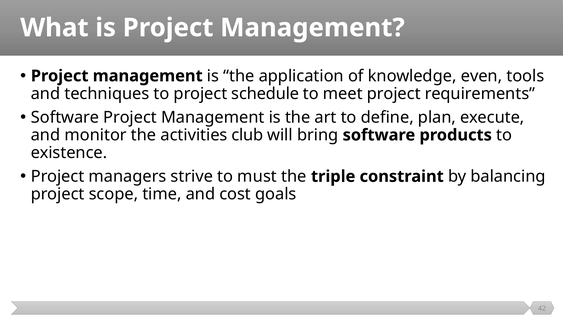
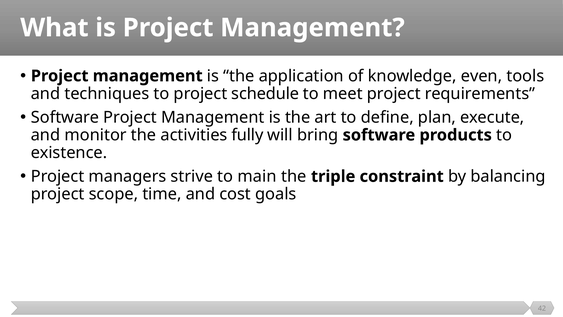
club: club -> fully
must: must -> main
